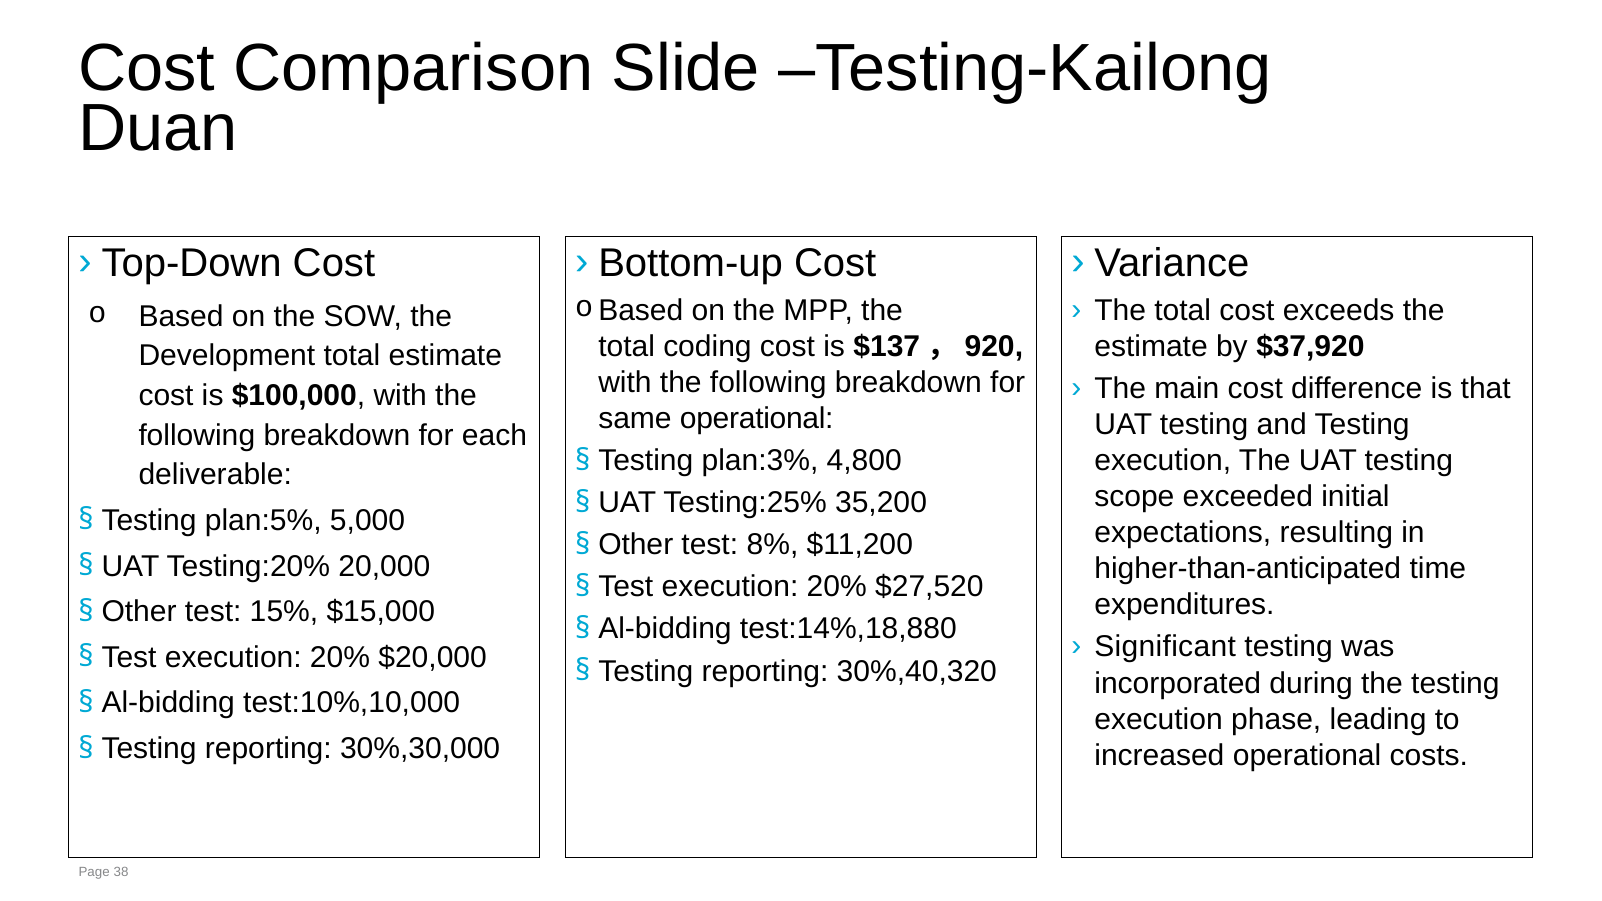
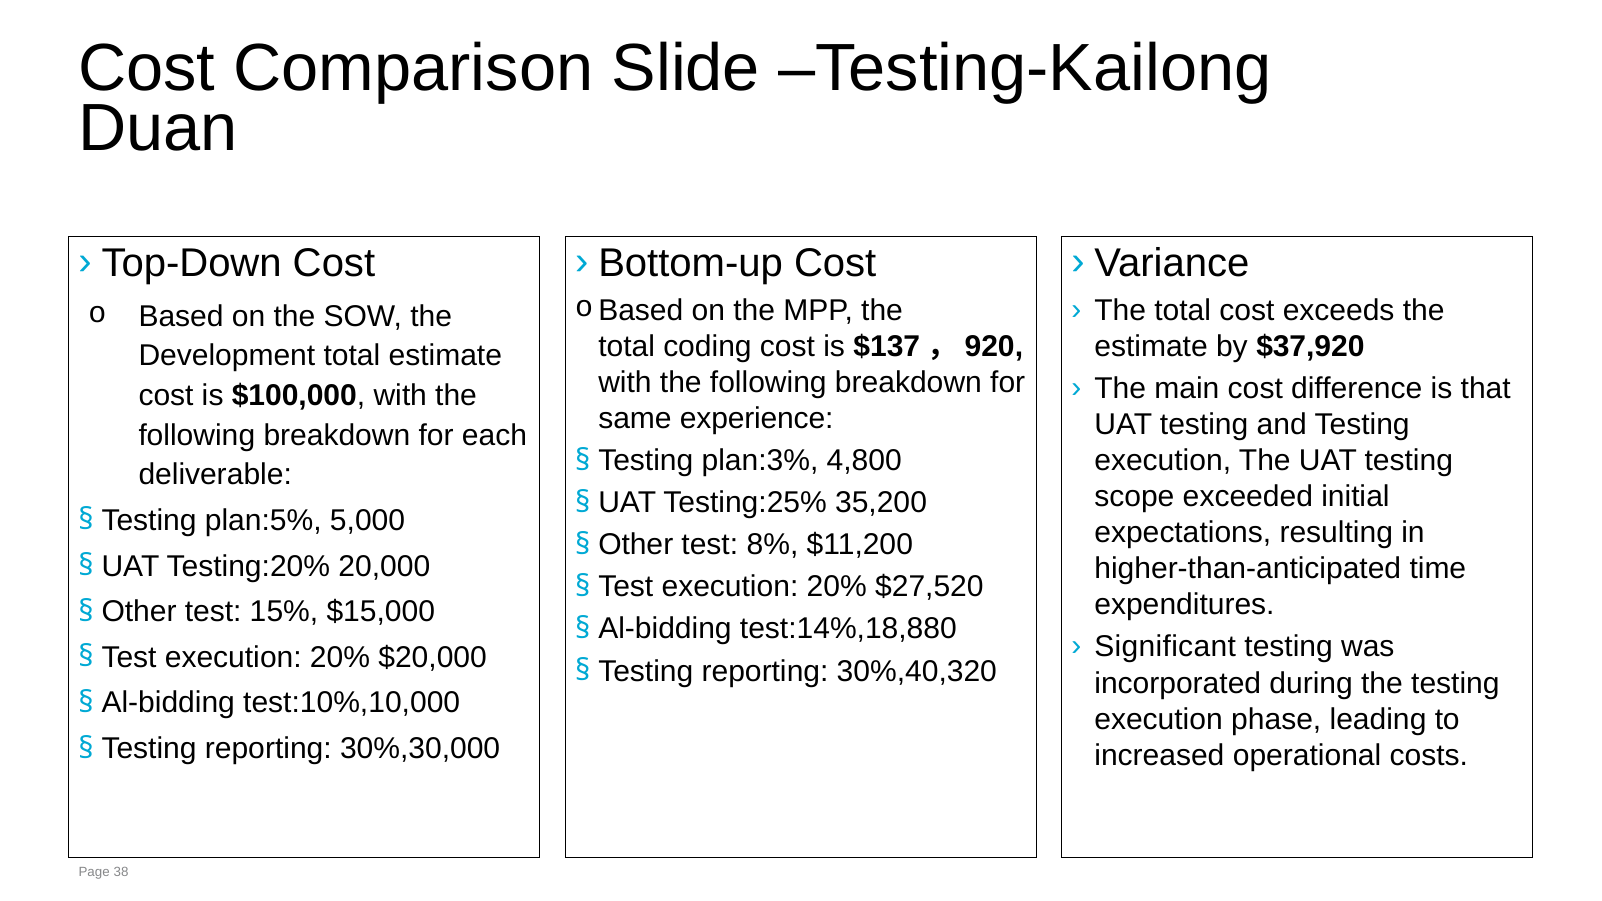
same operational: operational -> experience
